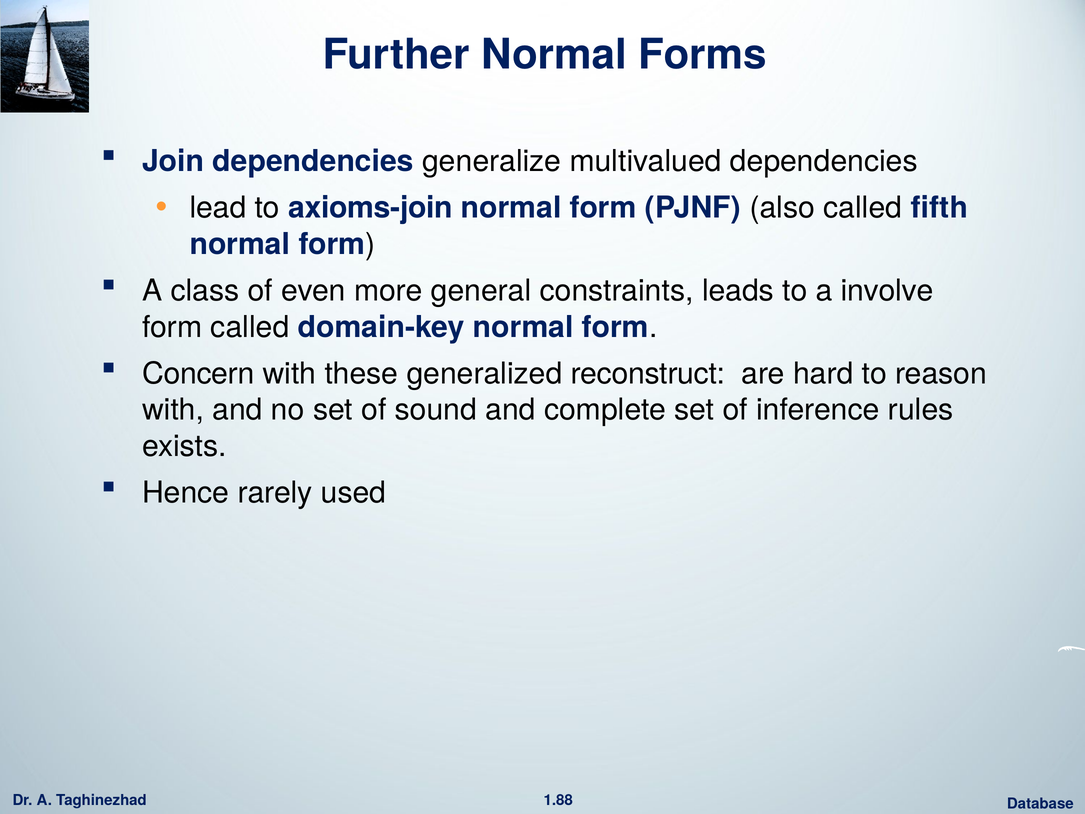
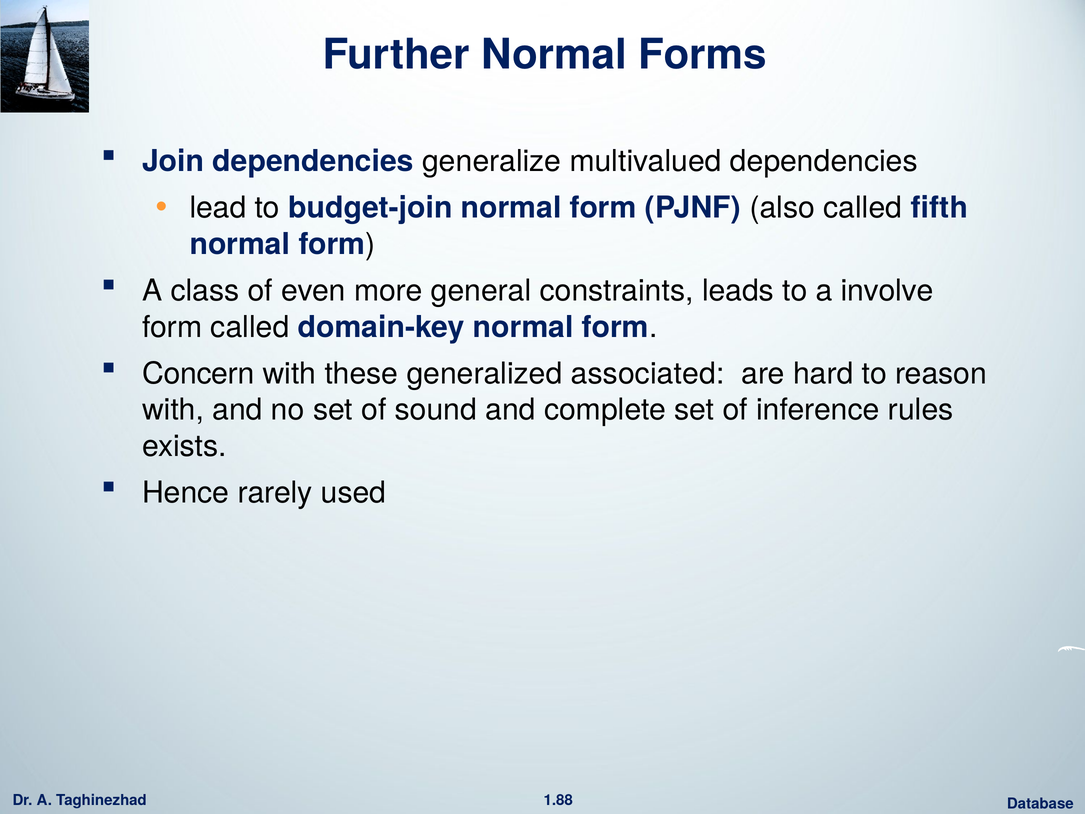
axioms-join: axioms-join -> budget-join
reconstruct: reconstruct -> associated
